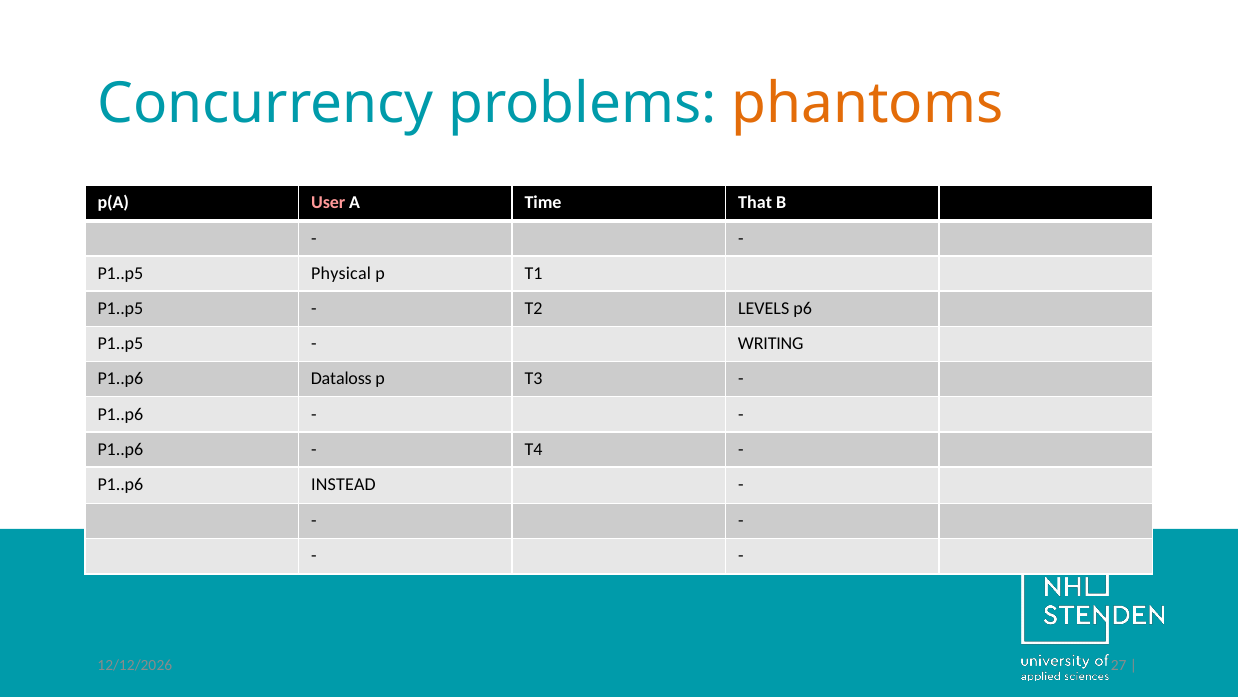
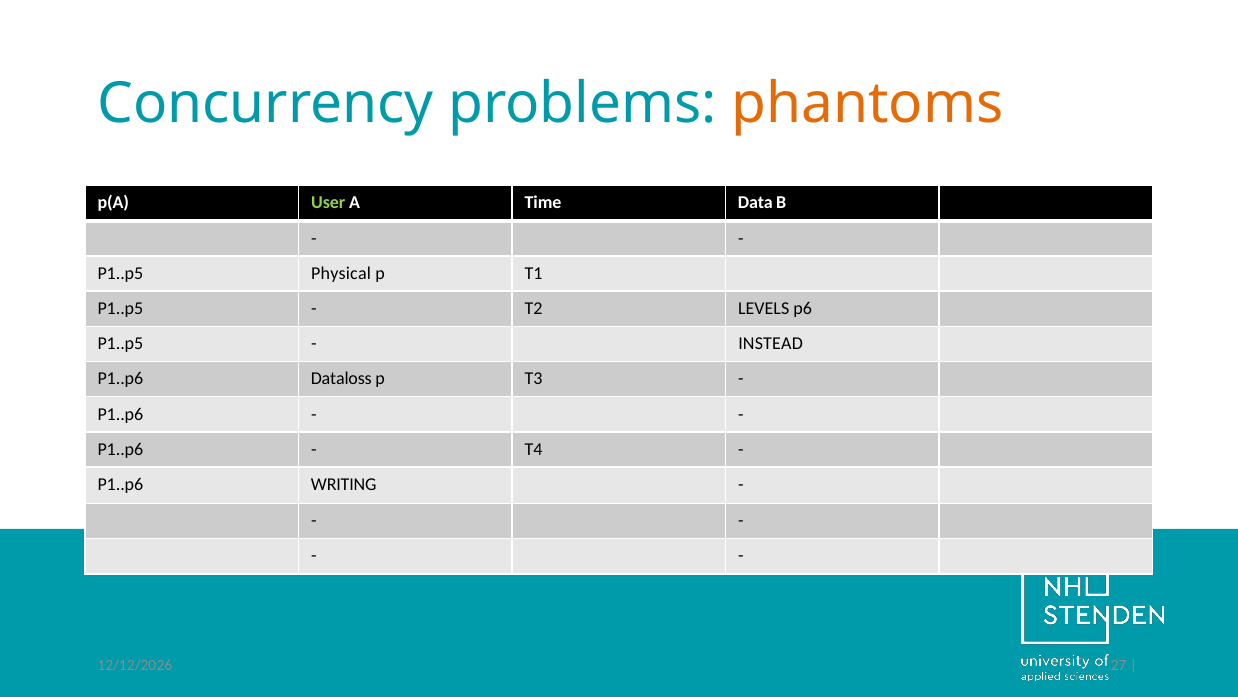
User colour: pink -> light green
That: That -> Data
WRITING: WRITING -> INSTEAD
INSTEAD: INSTEAD -> WRITING
